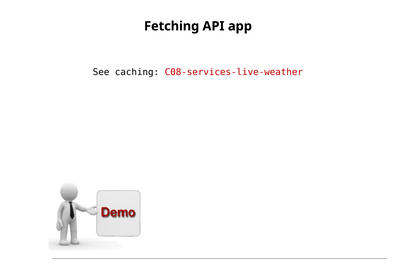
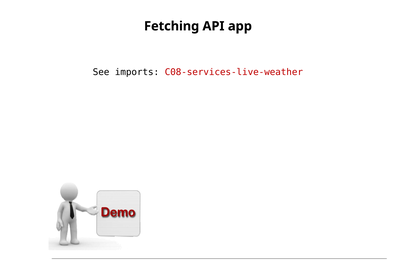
caching: caching -> imports
